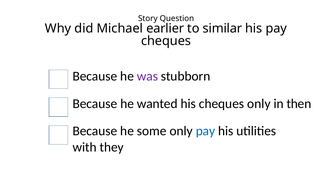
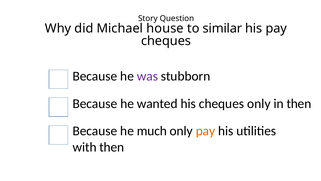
earlier: earlier -> house
some: some -> much
pay at (205, 131) colour: blue -> orange
with they: they -> then
